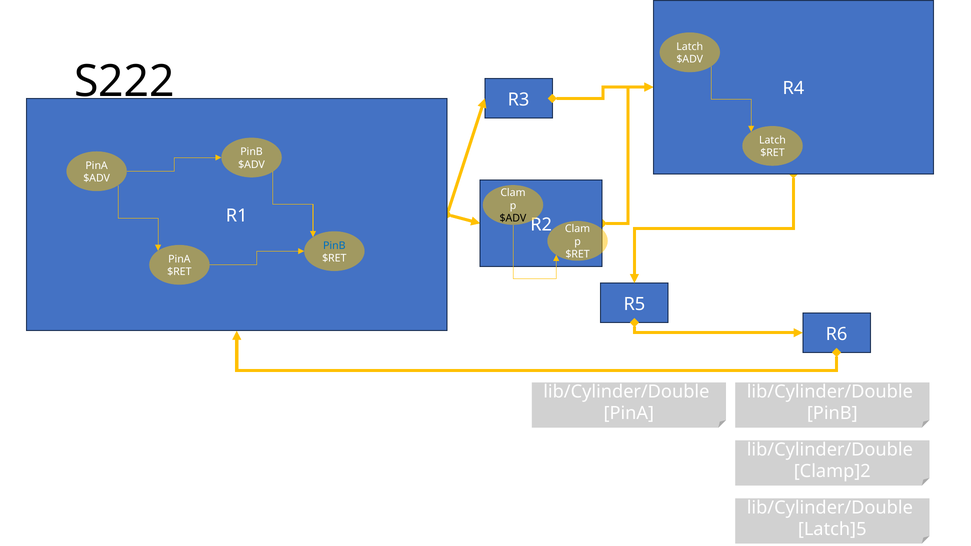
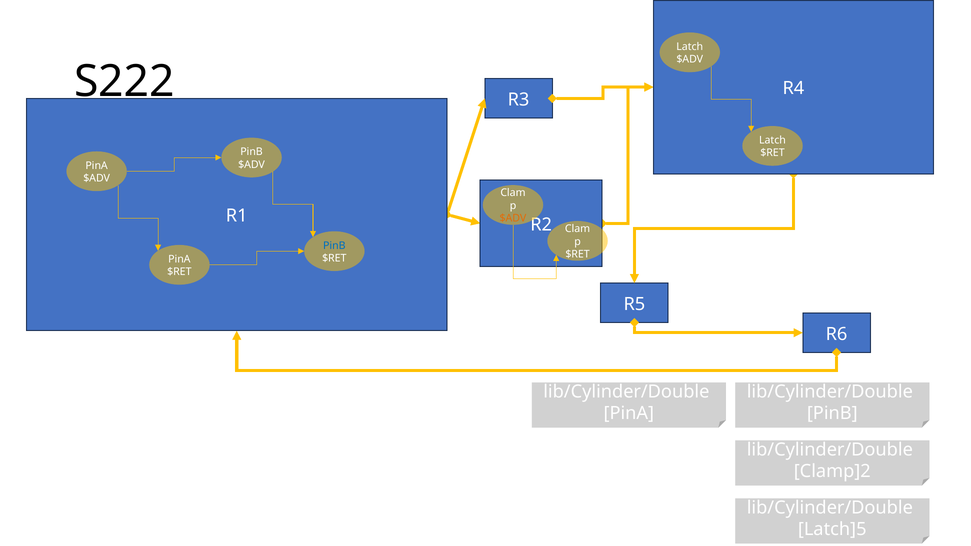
$ADV at (513, 218) colour: black -> orange
